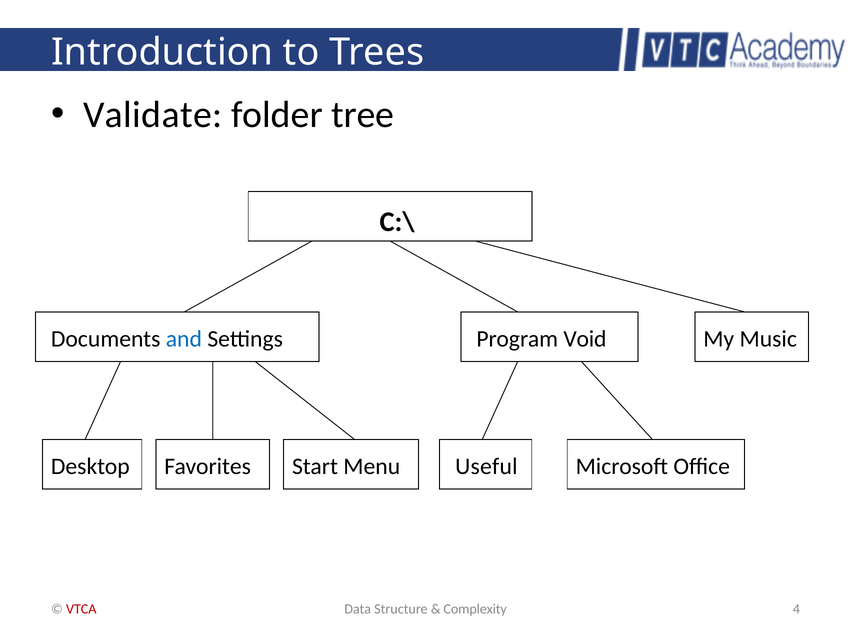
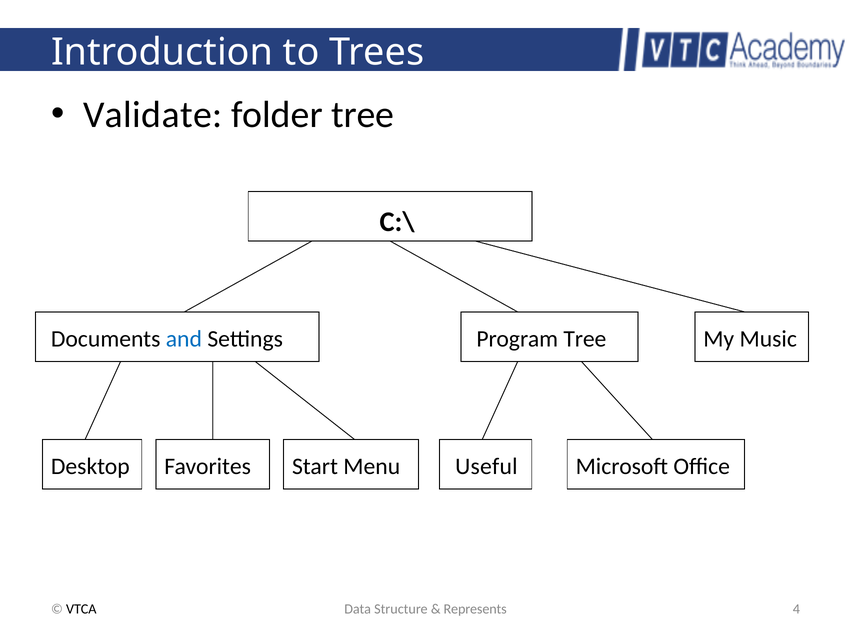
Program Void: Void -> Tree
VTCA colour: red -> black
Complexity: Complexity -> Represents
